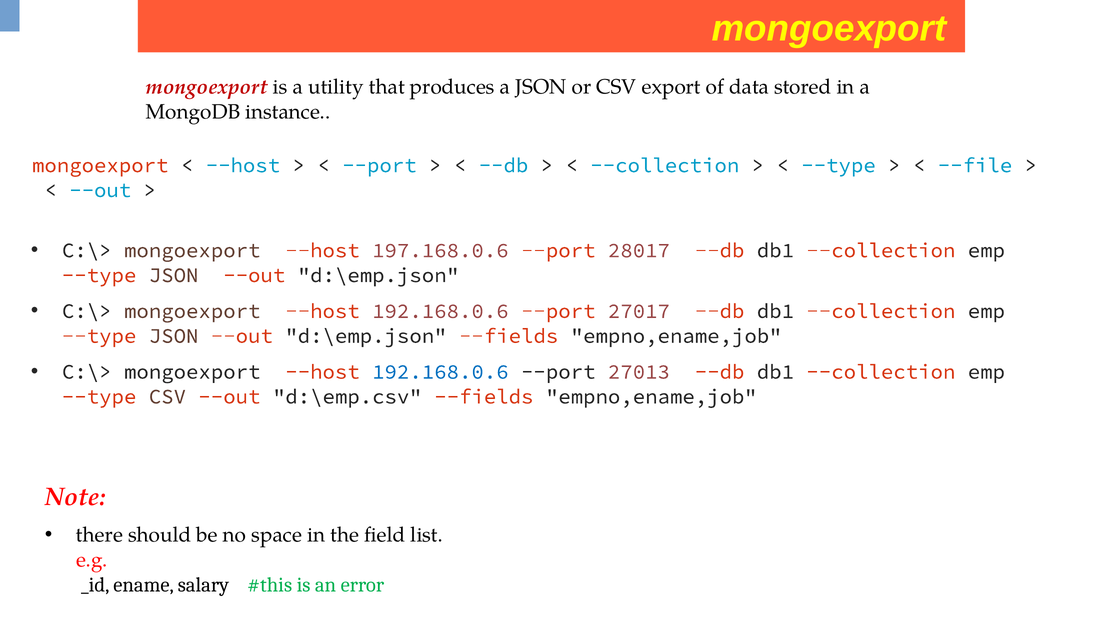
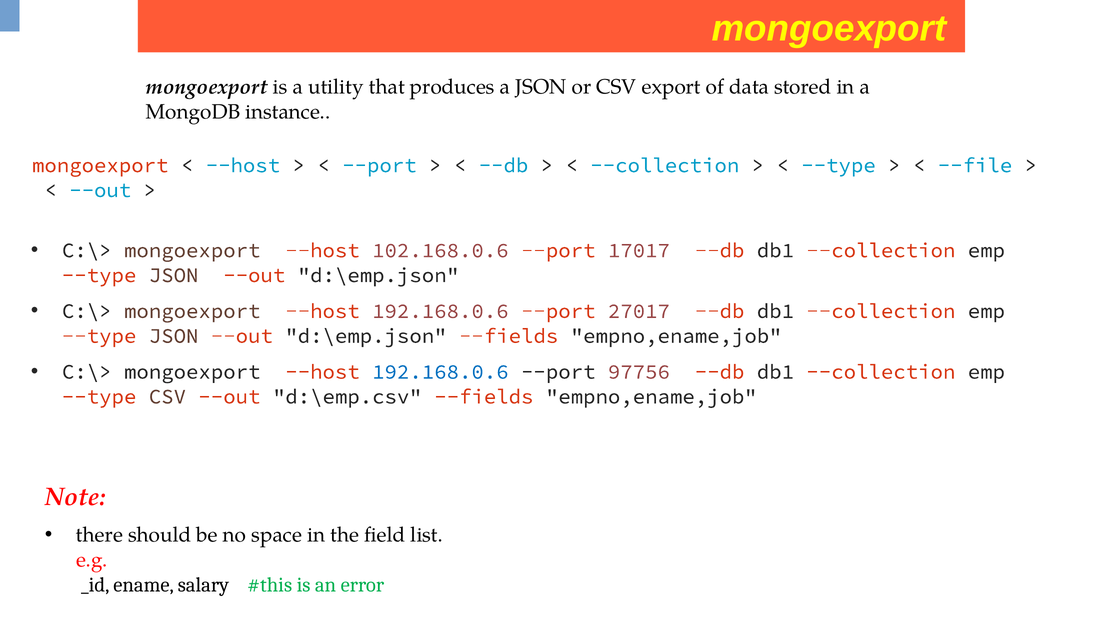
mongoexport at (207, 87) colour: red -> black
197.168.0.6: 197.168.0.6 -> 102.168.0.6
28017: 28017 -> 17017
27013: 27013 -> 97756
